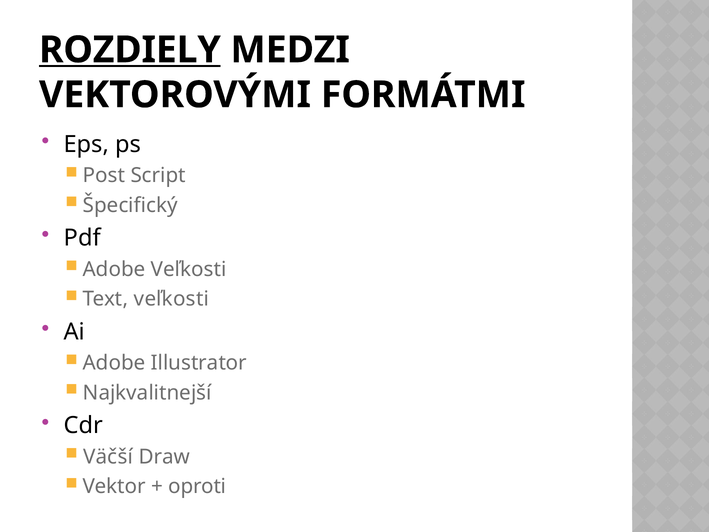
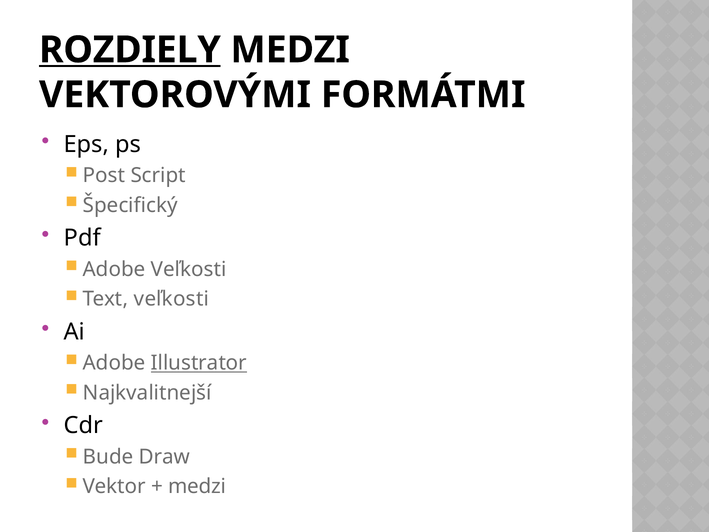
Illustrator underline: none -> present
Väčší: Väčší -> Bude
oproti at (197, 486): oproti -> medzi
